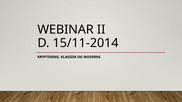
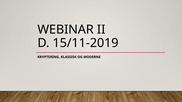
15/11-2014: 15/11-2014 -> 15/11-2019
